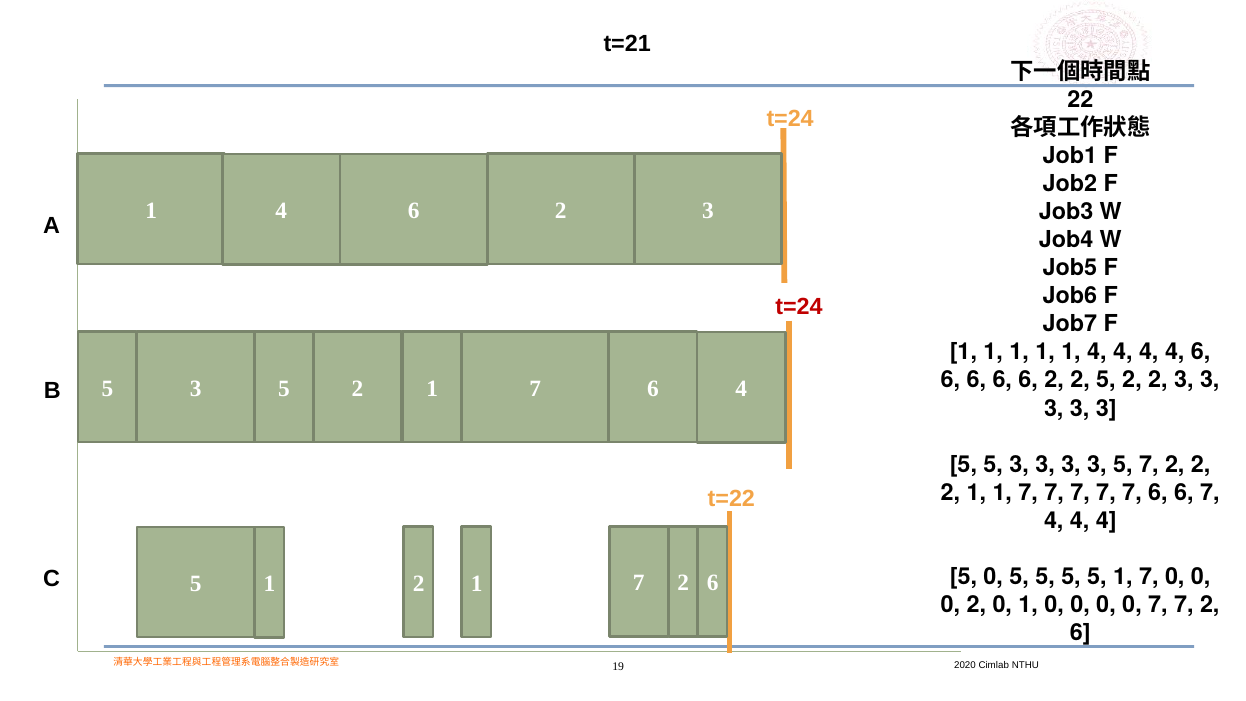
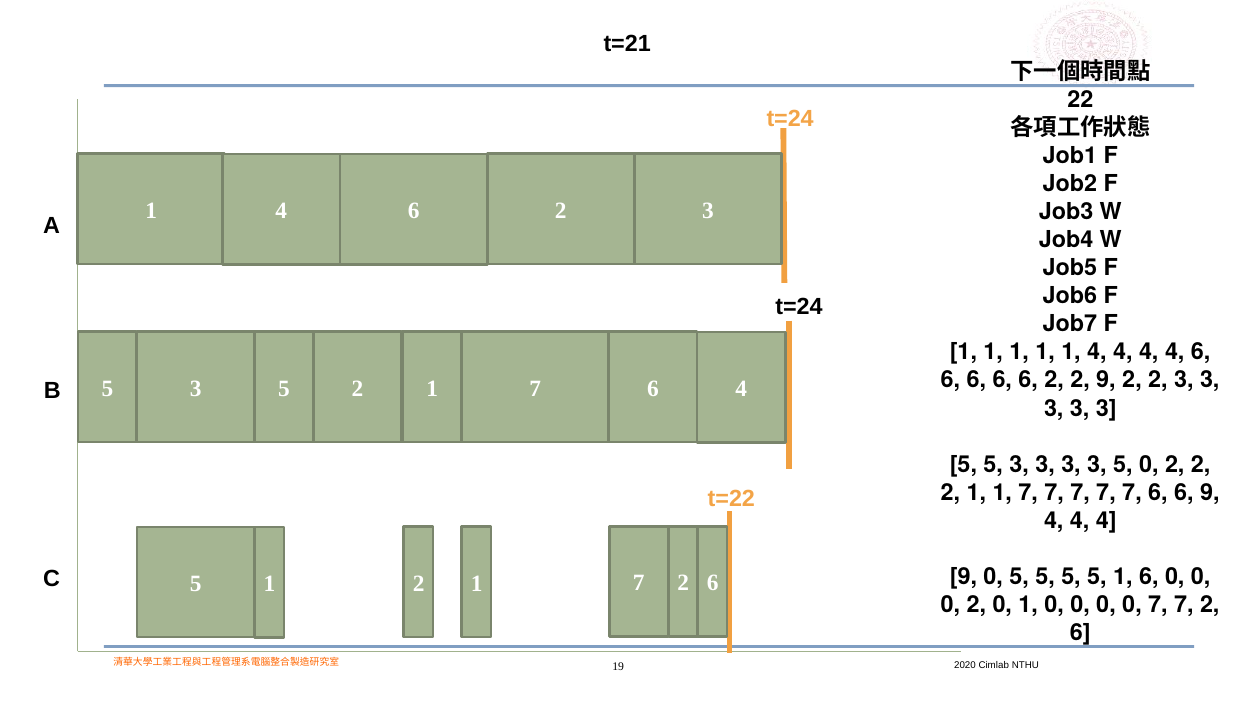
t=24 at (799, 307) colour: red -> black
2 5: 5 -> 9
5 7: 7 -> 0
6 6 7: 7 -> 9
5 at (963, 576): 5 -> 9
5 1 7: 7 -> 6
